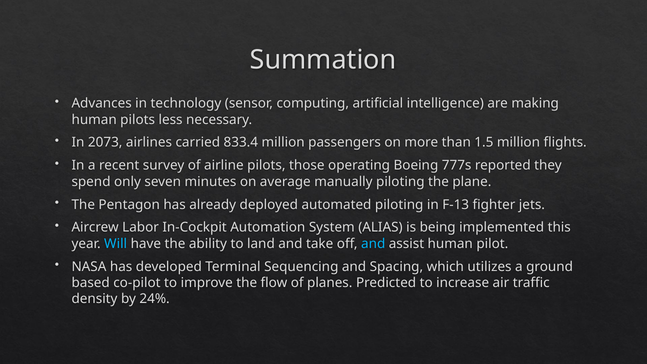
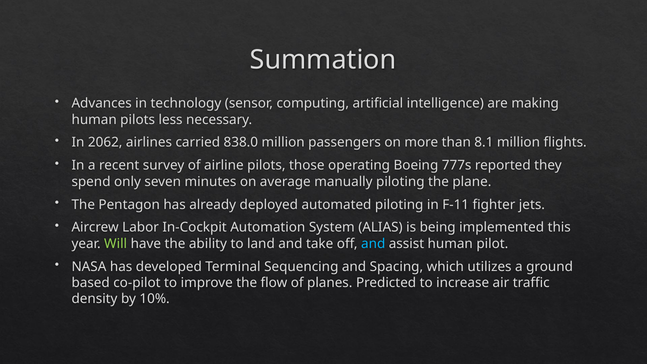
2073: 2073 -> 2062
833.4: 833.4 -> 838.0
1.5: 1.5 -> 8.1
F-13: F-13 -> F-11
Will colour: light blue -> light green
24%: 24% -> 10%
